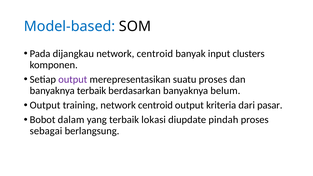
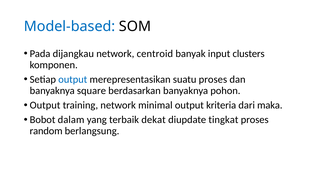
output at (73, 79) colour: purple -> blue
banyaknya terbaik: terbaik -> square
belum: belum -> pohon
training network centroid: centroid -> minimal
pasar: pasar -> maka
lokasi: lokasi -> dekat
pindah: pindah -> tingkat
sebagai: sebagai -> random
